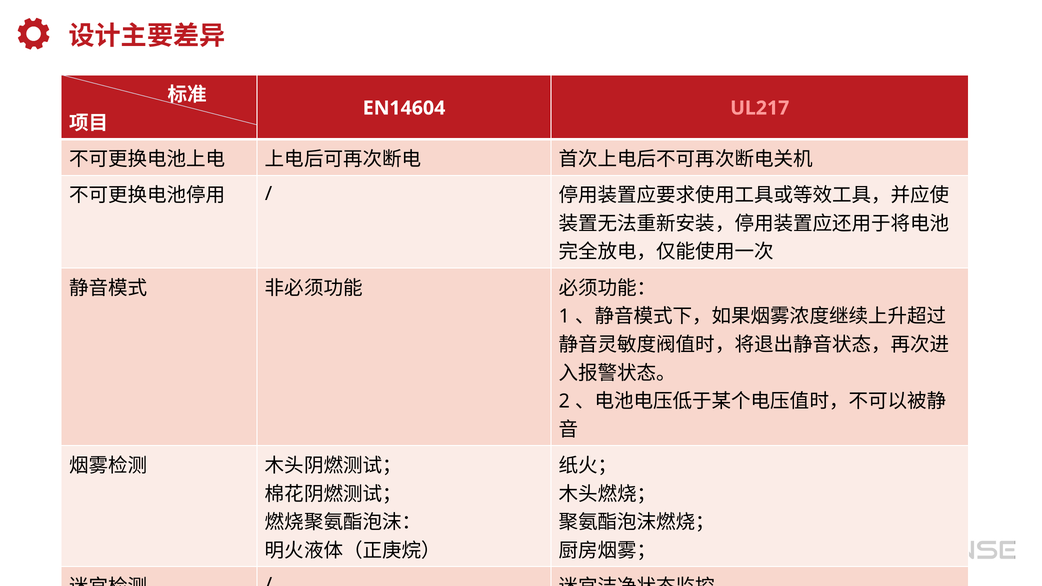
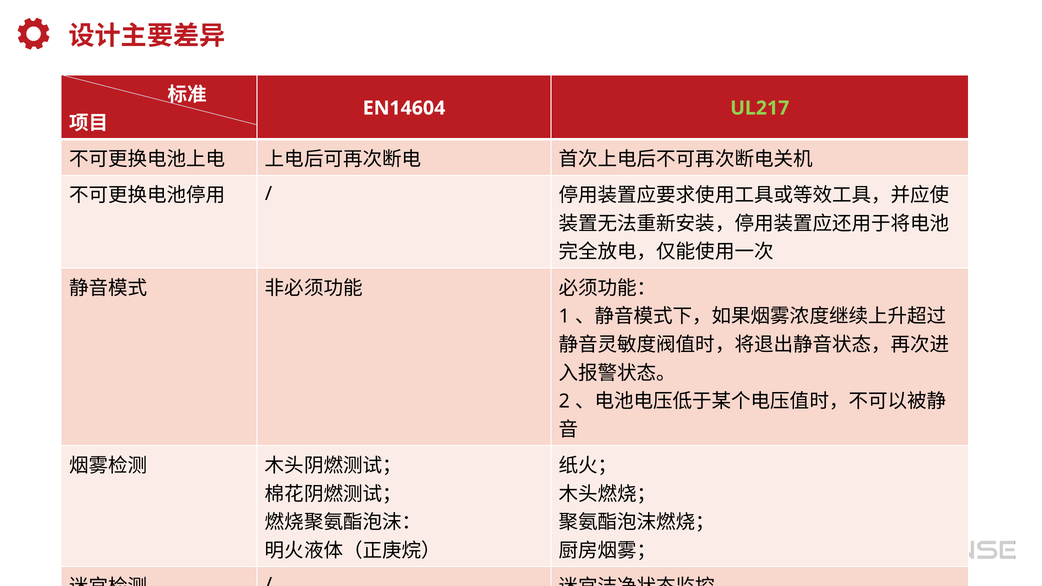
UL217 colour: pink -> light green
